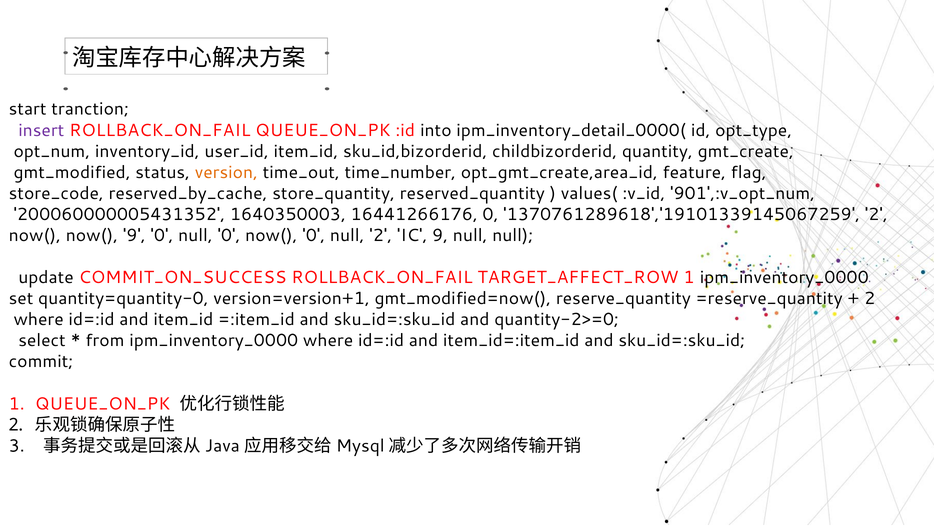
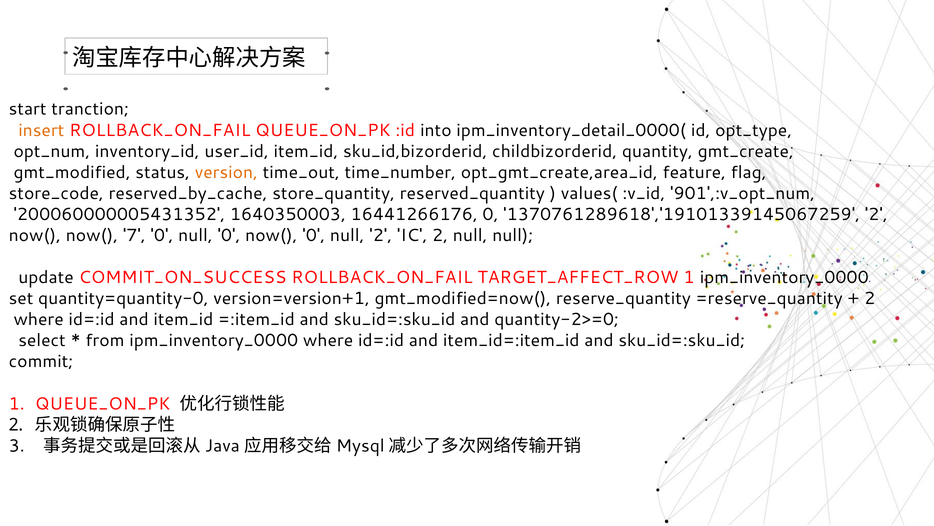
insert colour: purple -> orange
now( 9: 9 -> 7
IC 9: 9 -> 2
